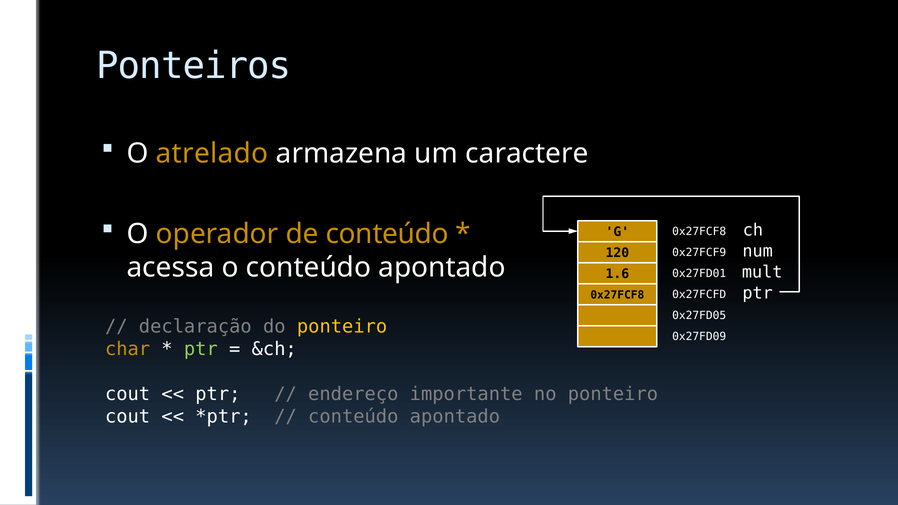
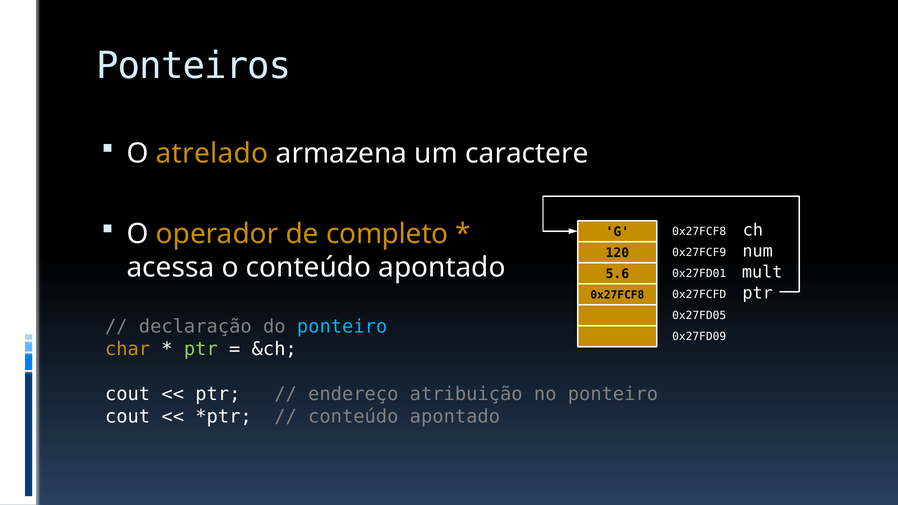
de conteúdo: conteúdo -> completo
1.6: 1.6 -> 5.6
ponteiro at (342, 327) colour: yellow -> light blue
importante: importante -> atribuição
